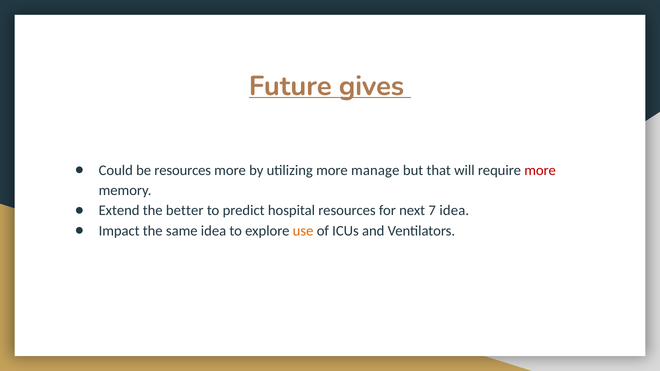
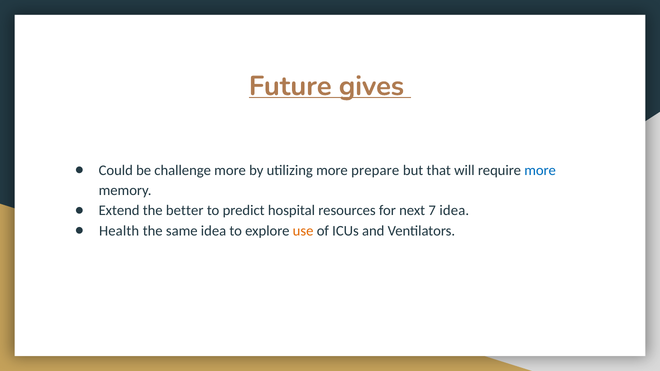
be resources: resources -> challenge
manage: manage -> prepare
more at (540, 170) colour: red -> blue
Impact: Impact -> Health
